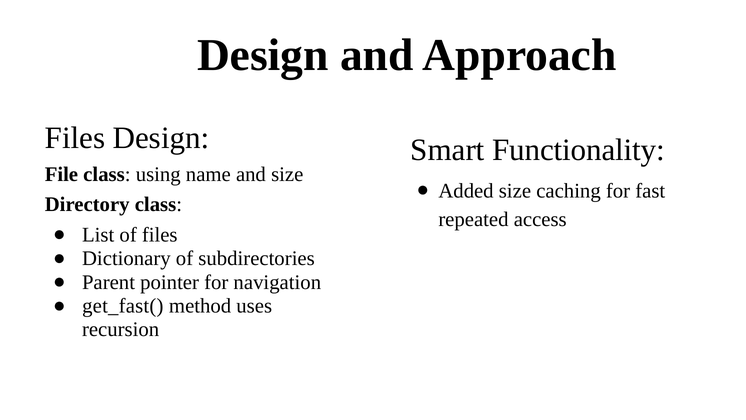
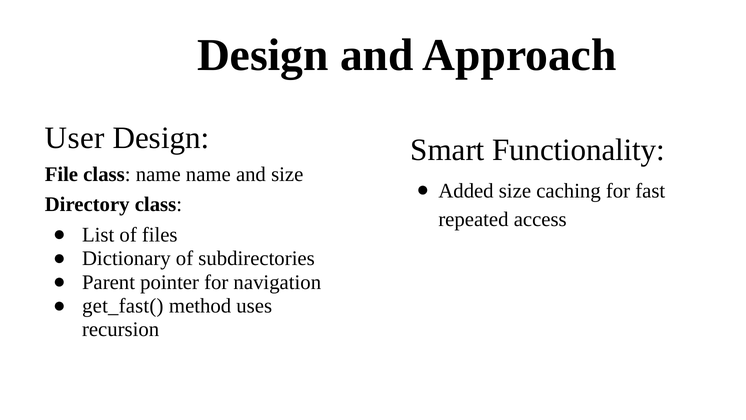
Files at (75, 138): Files -> User
class using: using -> name
